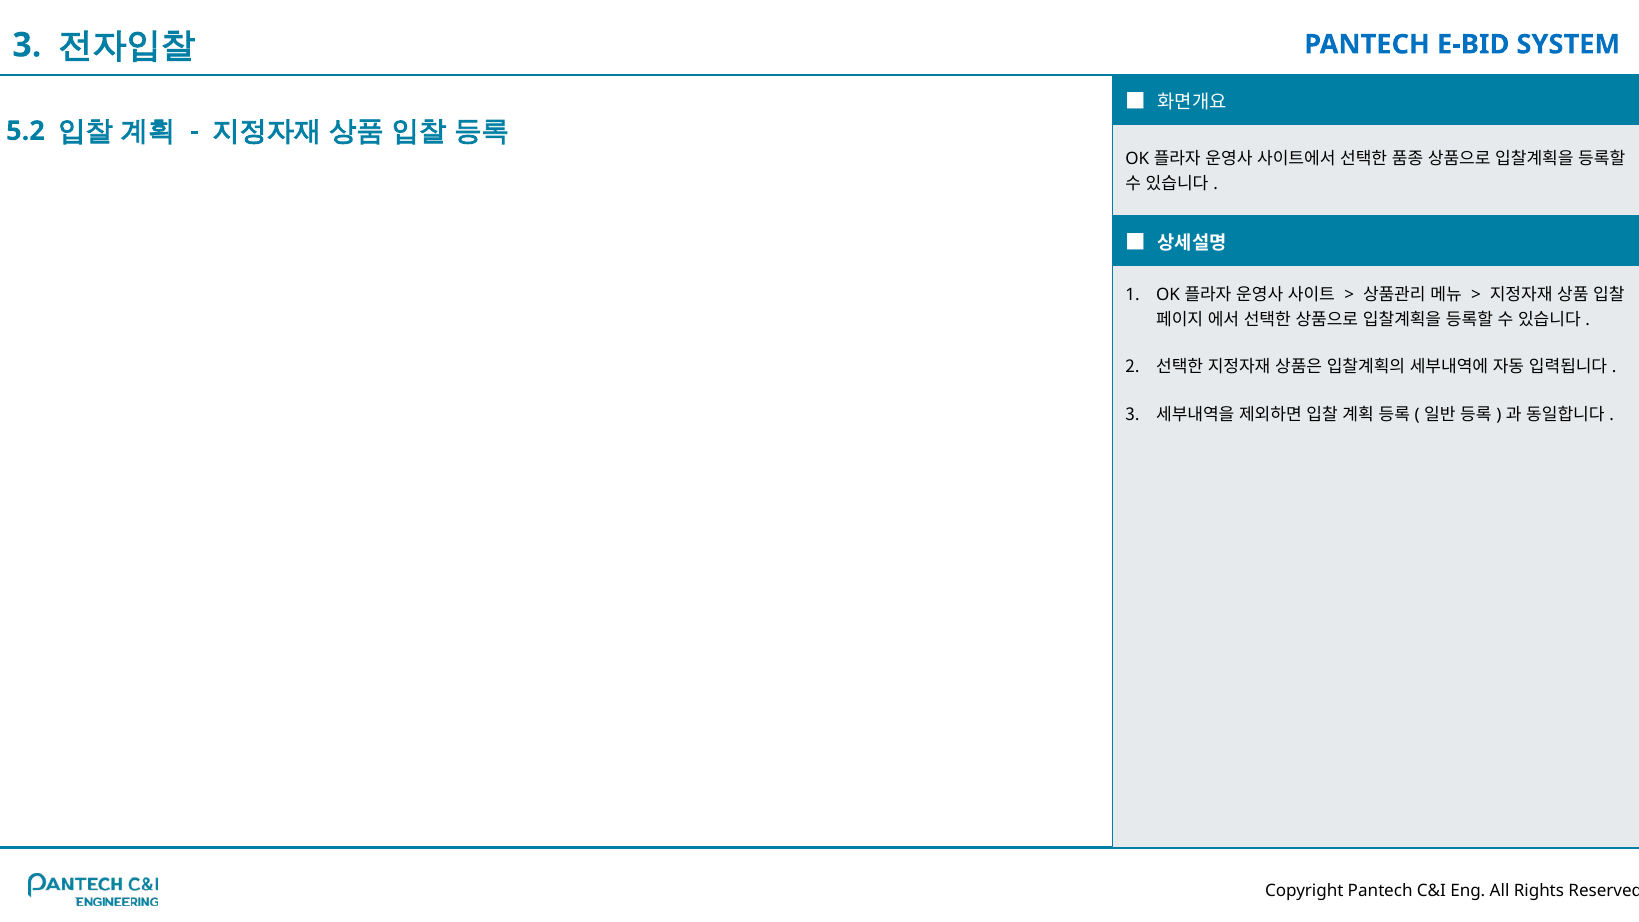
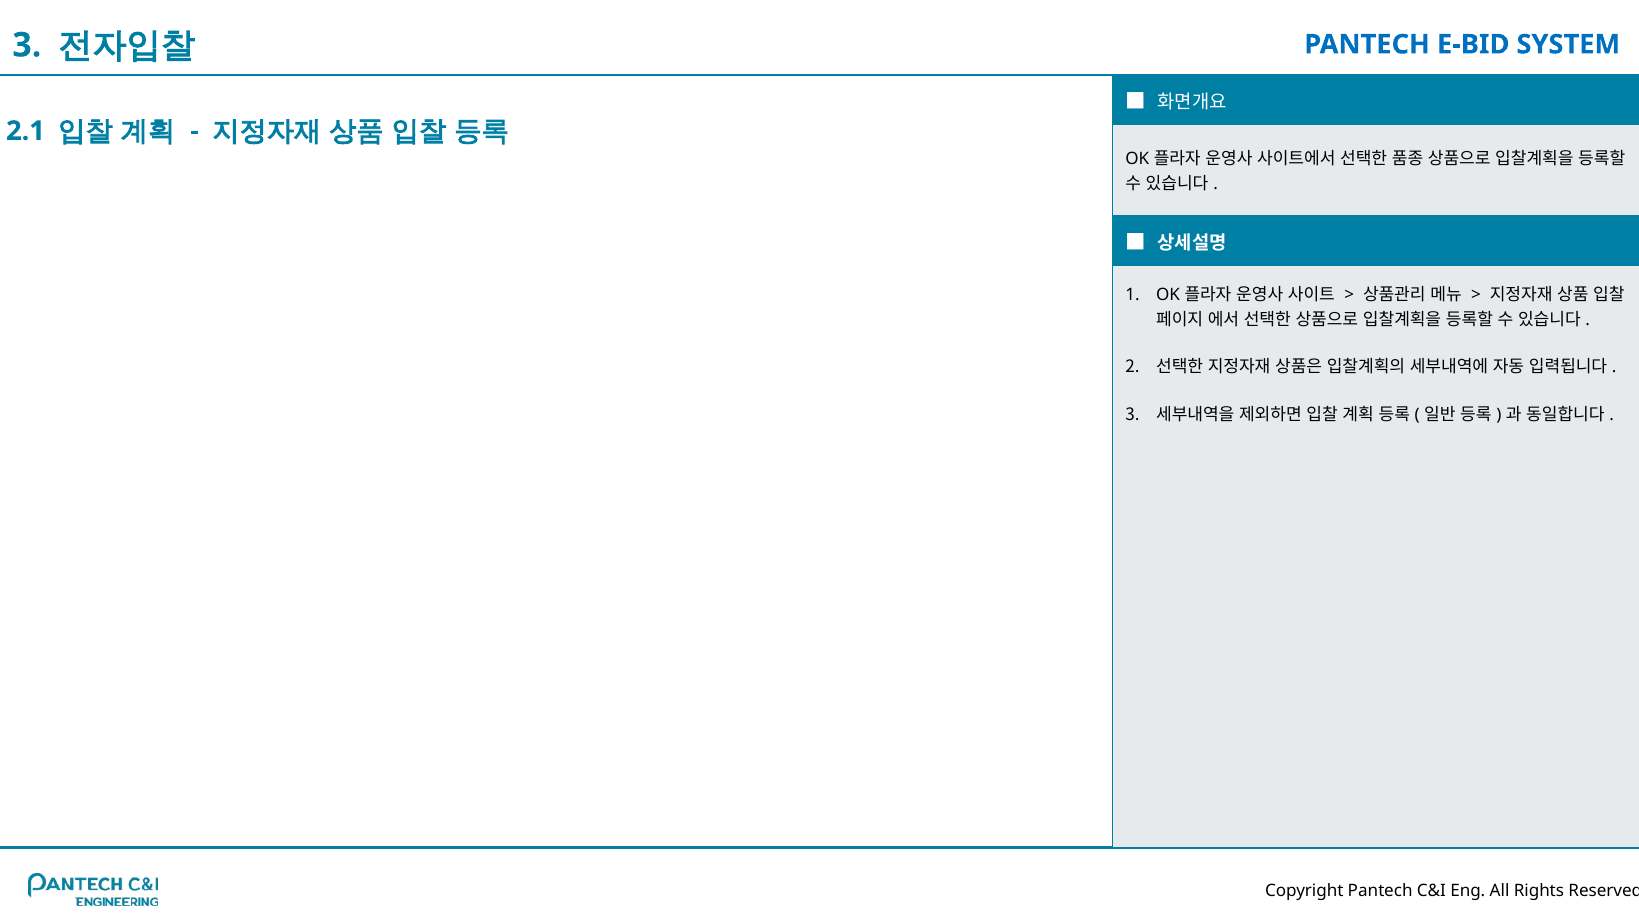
5.2: 5.2 -> 2.1
